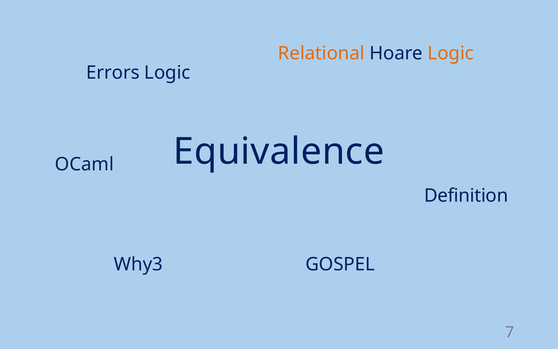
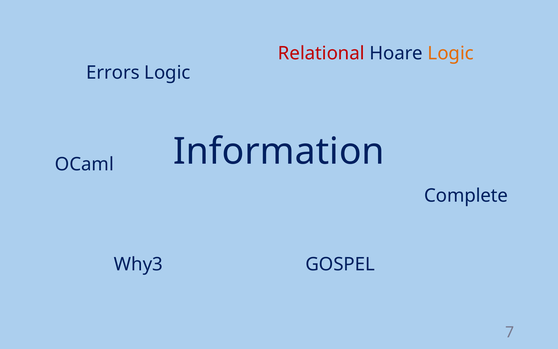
Relational colour: orange -> red
Equivalence: Equivalence -> Information
Definition: Definition -> Complete
